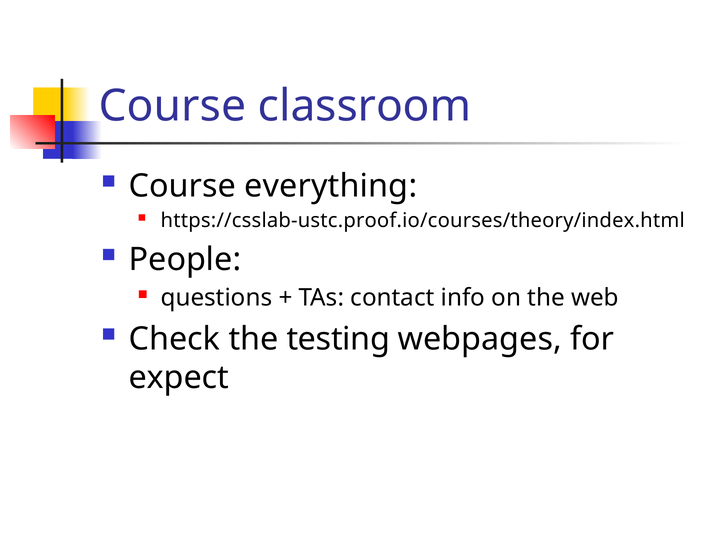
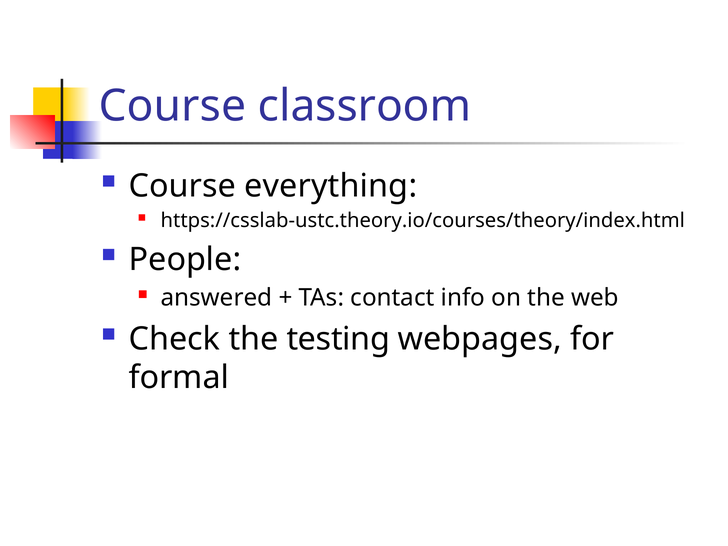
https://csslab-ustc.proof.io/courses/theory/index.html: https://csslab-ustc.proof.io/courses/theory/index.html -> https://csslab-ustc.theory.io/courses/theory/index.html
questions: questions -> answered
expect: expect -> formal
